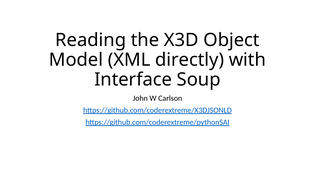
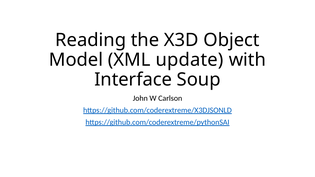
directly: directly -> update
